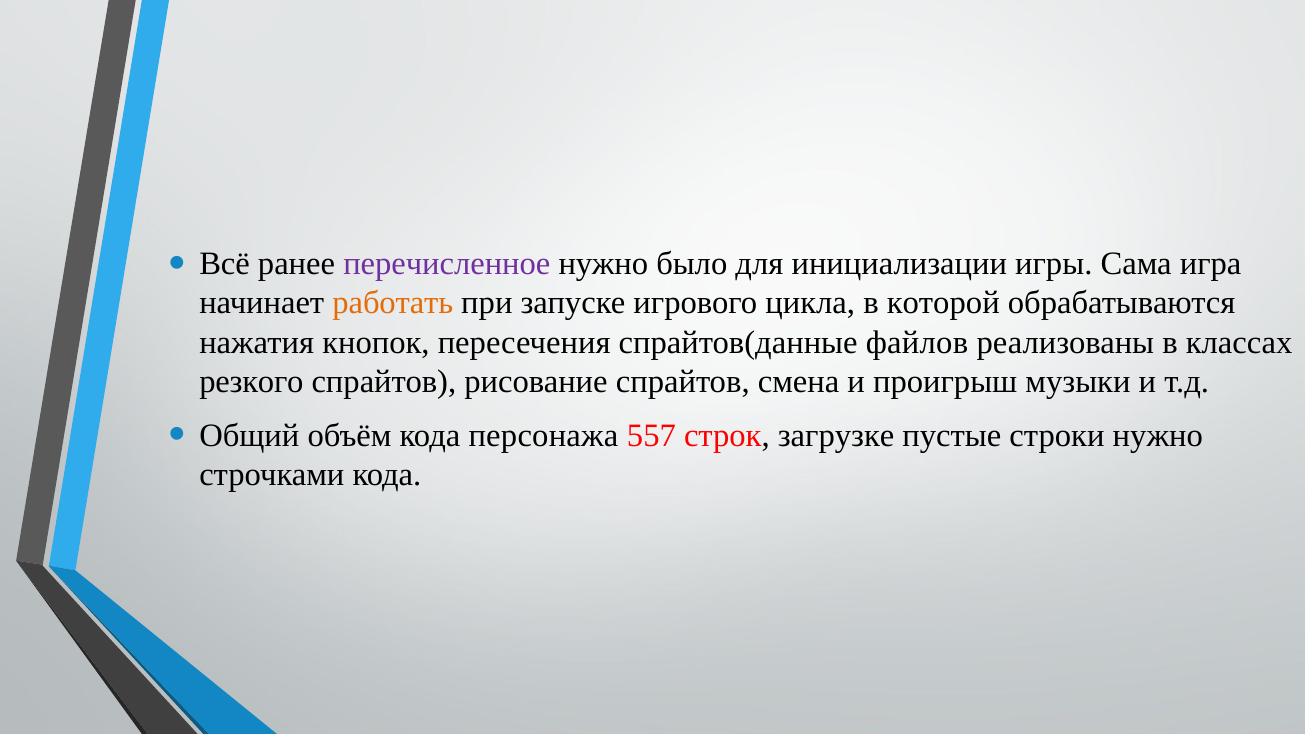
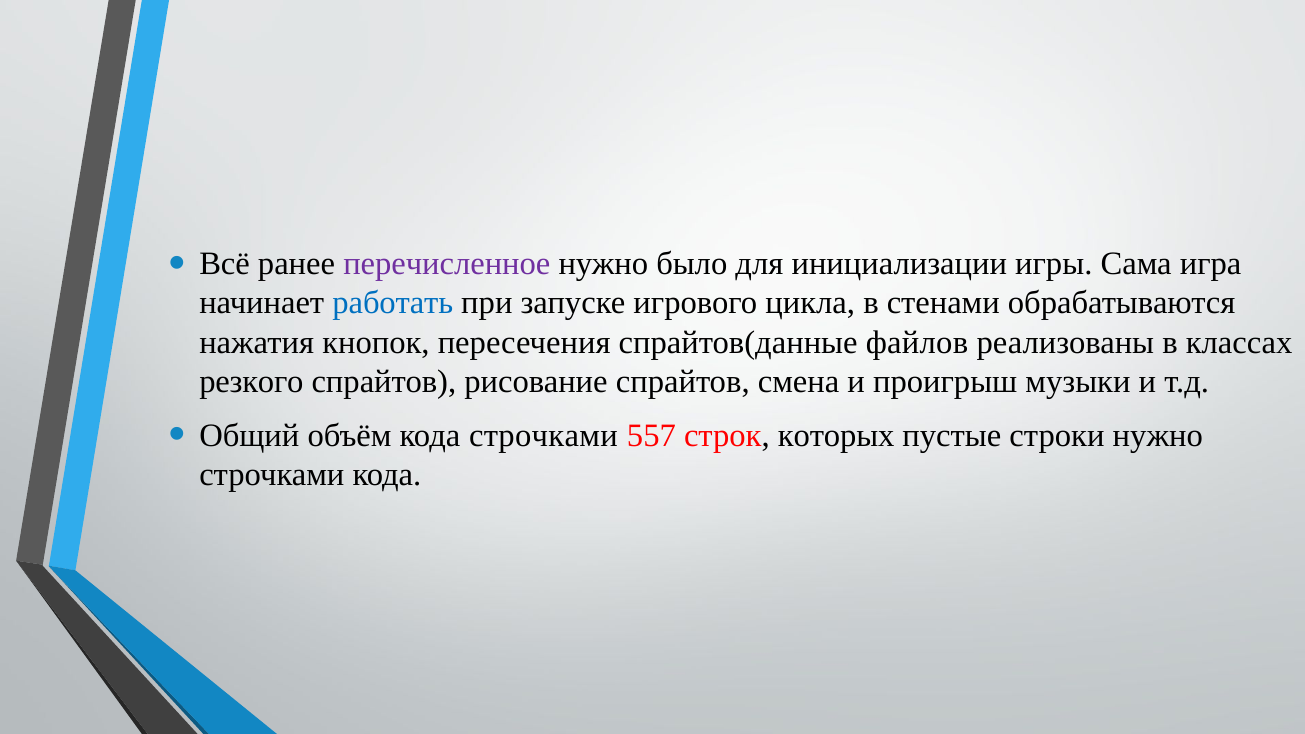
работать colour: orange -> blue
которой: которой -> стенами
кода персонажа: персонажа -> строчками
загрузке: загрузке -> которых
